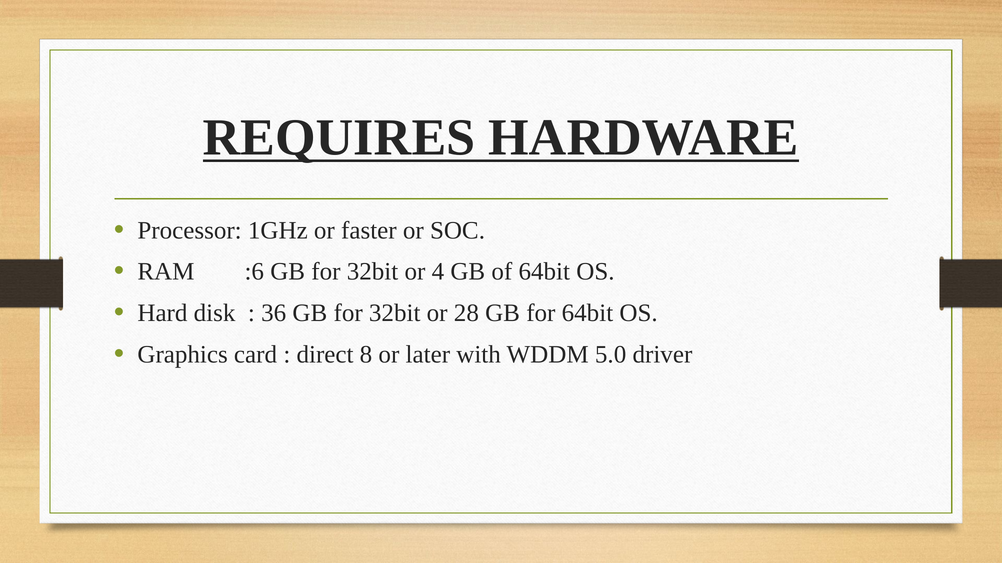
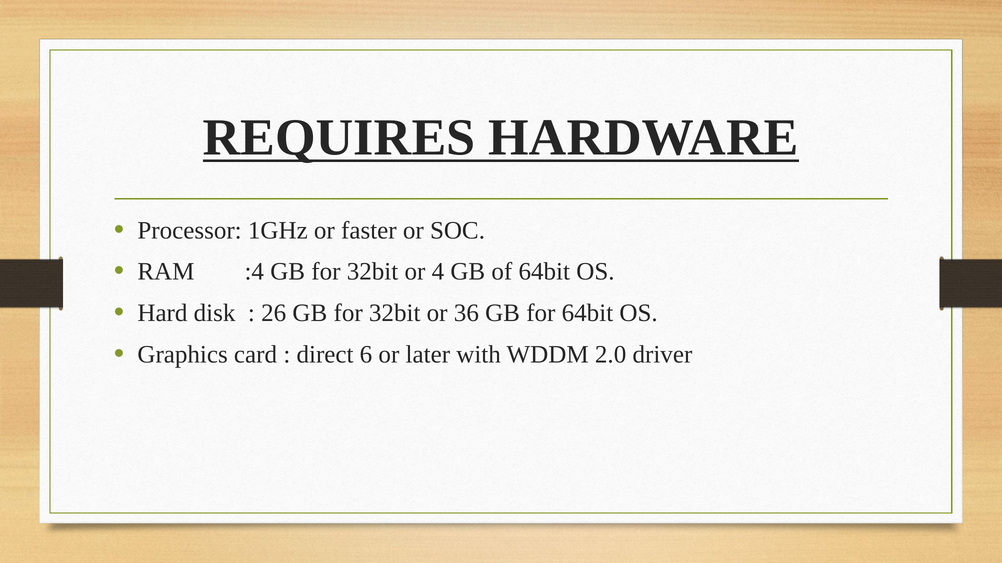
:6: :6 -> :4
36: 36 -> 26
28: 28 -> 36
8: 8 -> 6
5.0: 5.0 -> 2.0
